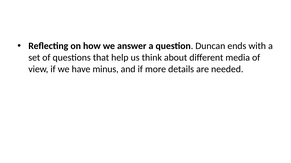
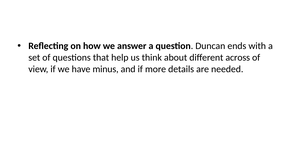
media: media -> across
